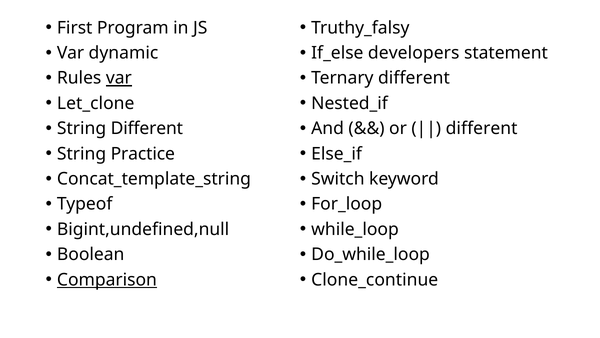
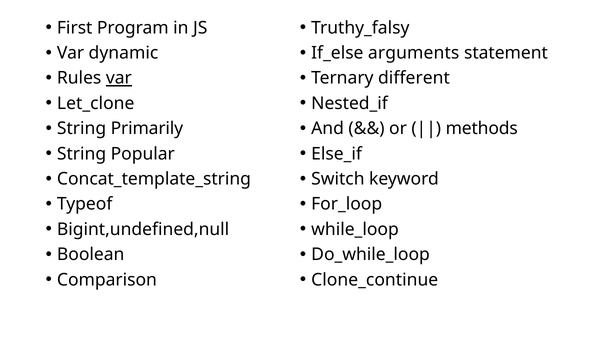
developers: developers -> arguments
String Different: Different -> Primarily
different at (482, 128): different -> methods
Practice: Practice -> Popular
Comparison underline: present -> none
